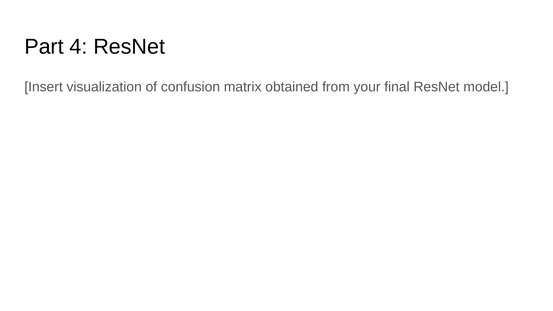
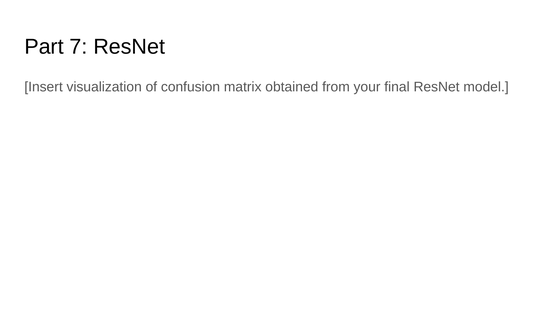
4: 4 -> 7
